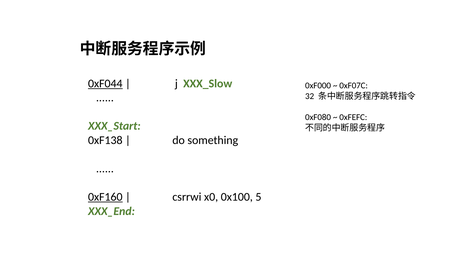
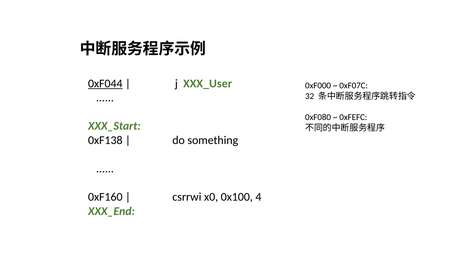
XXX_Slow: XXX_Slow -> XXX_User
0xF160 underline: present -> none
5: 5 -> 4
